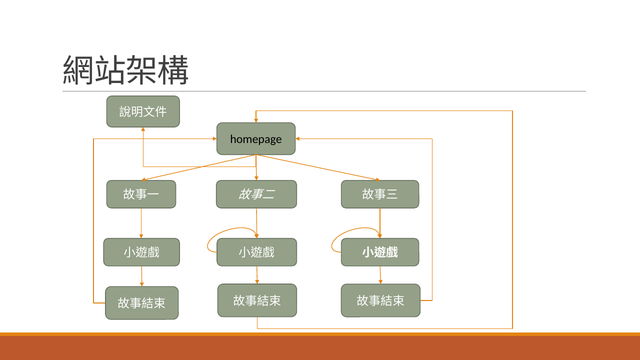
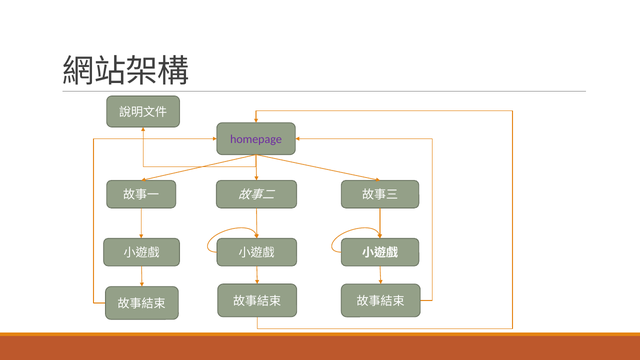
homepage colour: black -> purple
